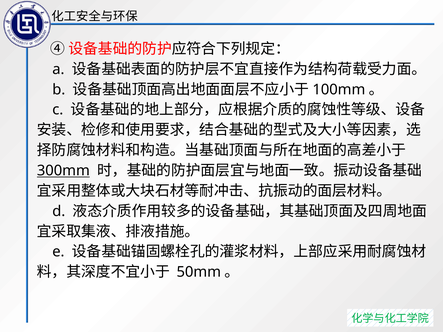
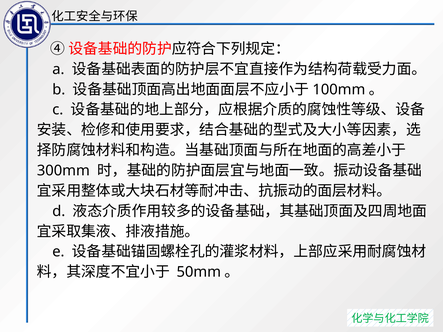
300mm underline: present -> none
